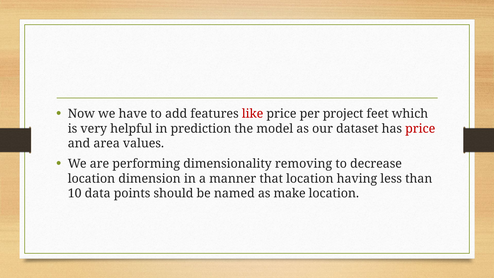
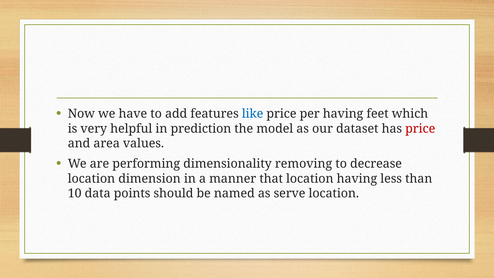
like colour: red -> blue
per project: project -> having
make: make -> serve
